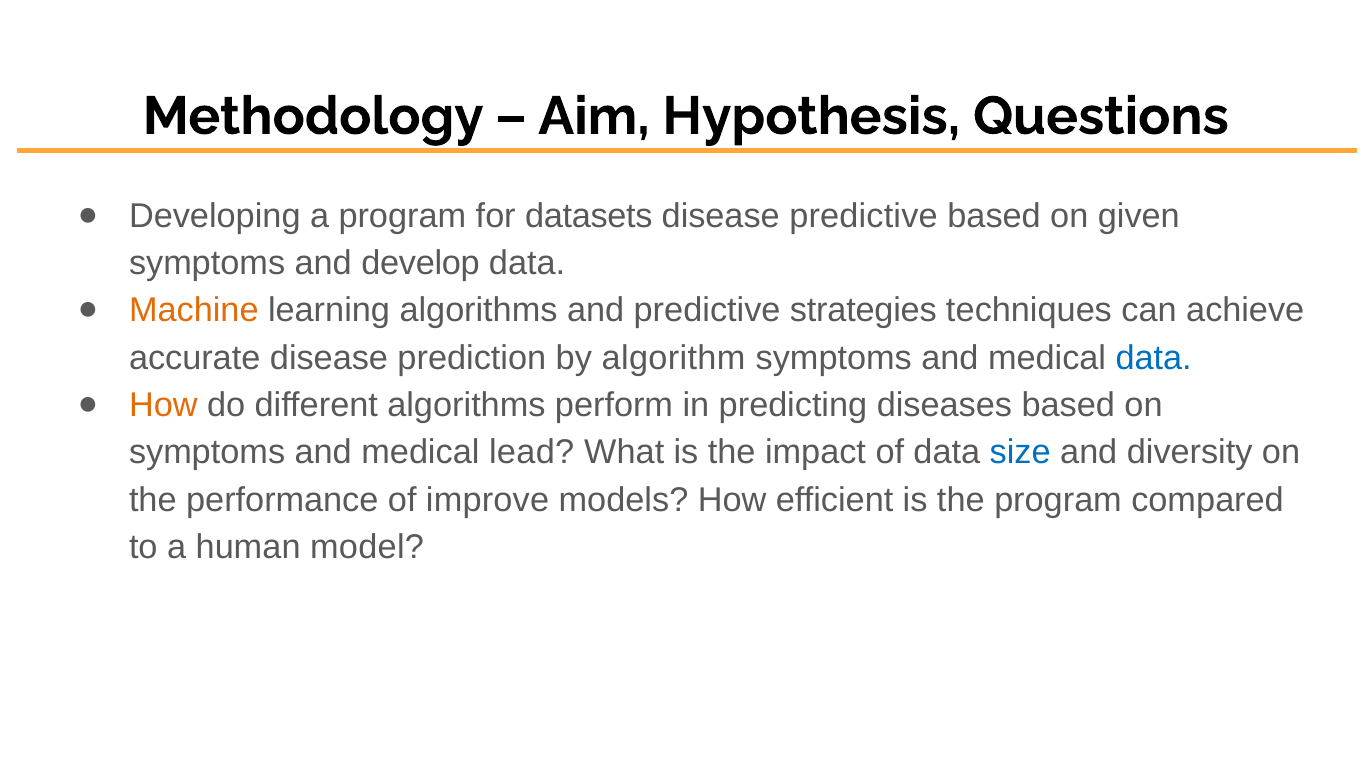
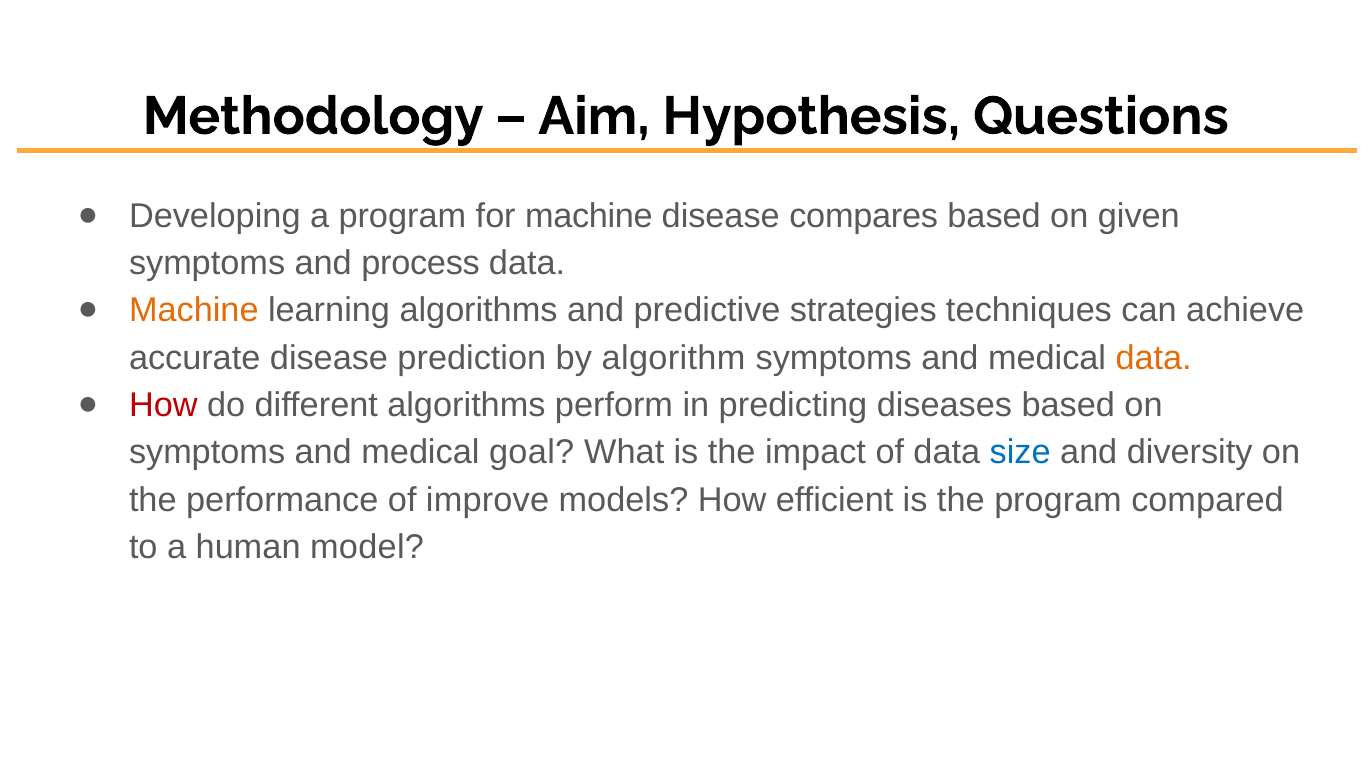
for datasets: datasets -> machine
disease predictive: predictive -> compares
develop: develop -> process
data at (1154, 358) colour: blue -> orange
How at (163, 405) colour: orange -> red
lead: lead -> goal
